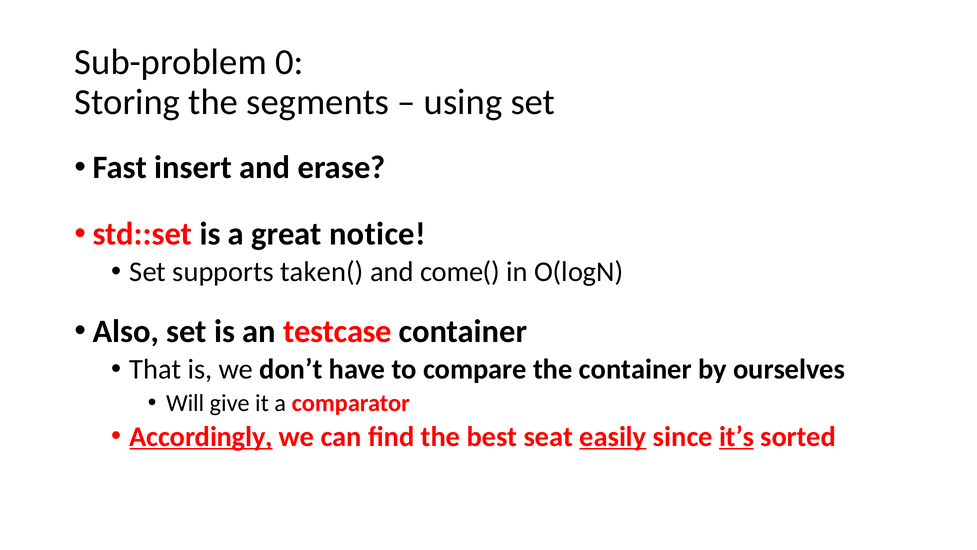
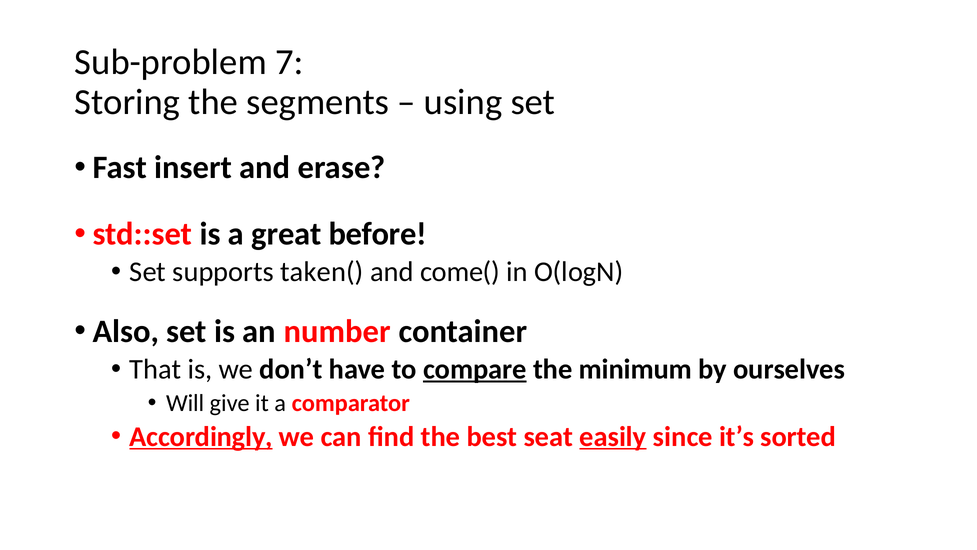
0: 0 -> 7
notice: notice -> before
testcase: testcase -> number
compare underline: none -> present
the container: container -> minimum
it’s underline: present -> none
